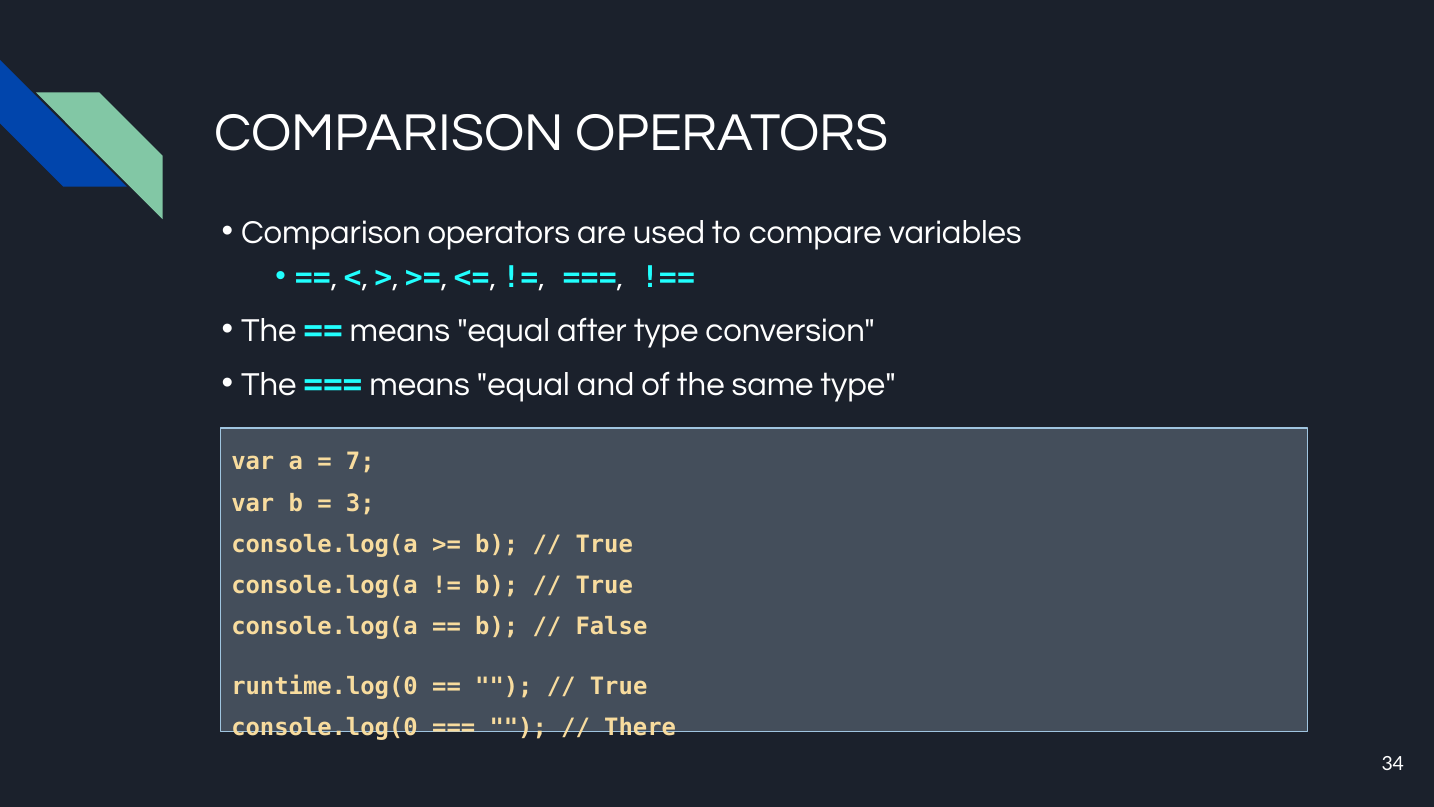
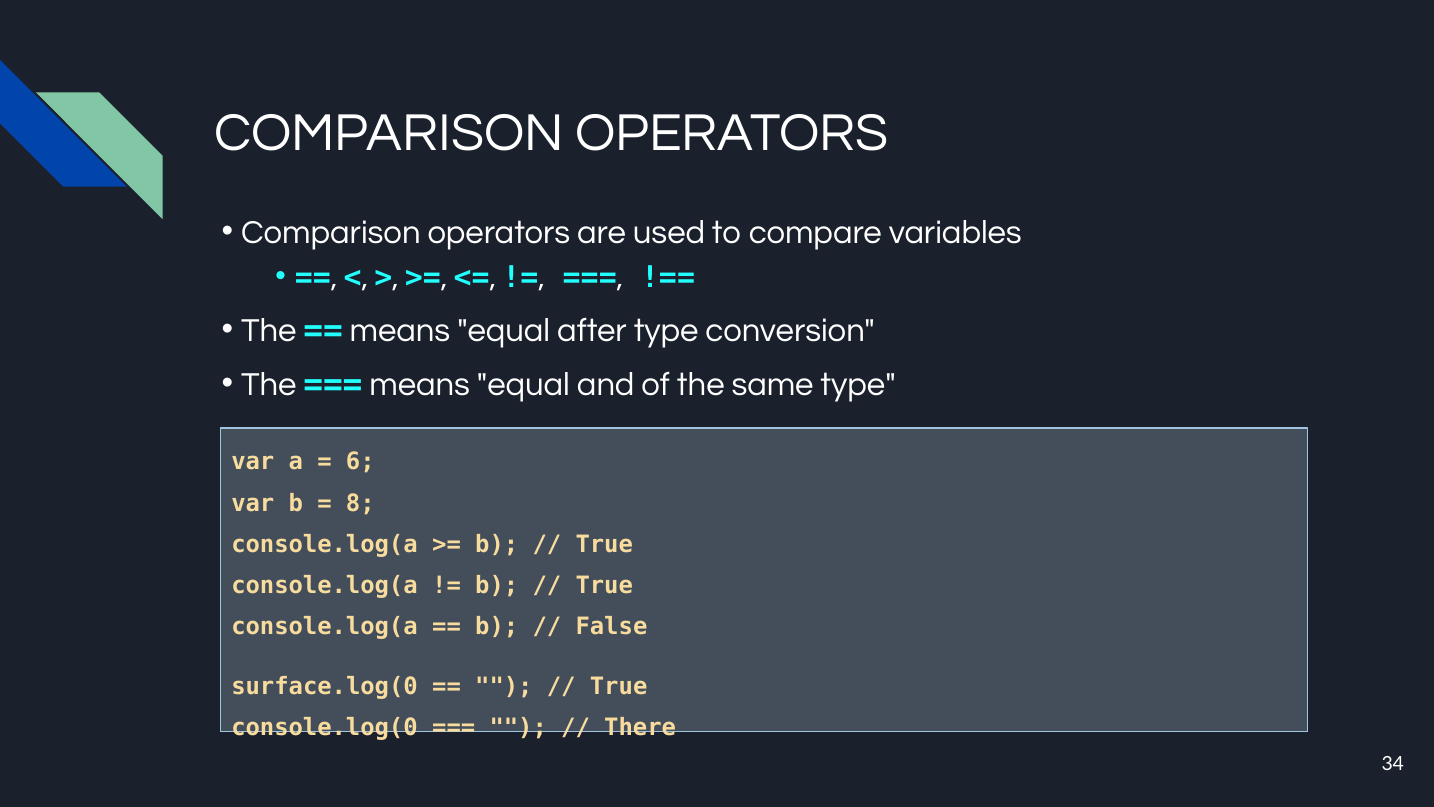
7: 7 -> 6
3: 3 -> 8
runtime.log(0: runtime.log(0 -> surface.log(0
